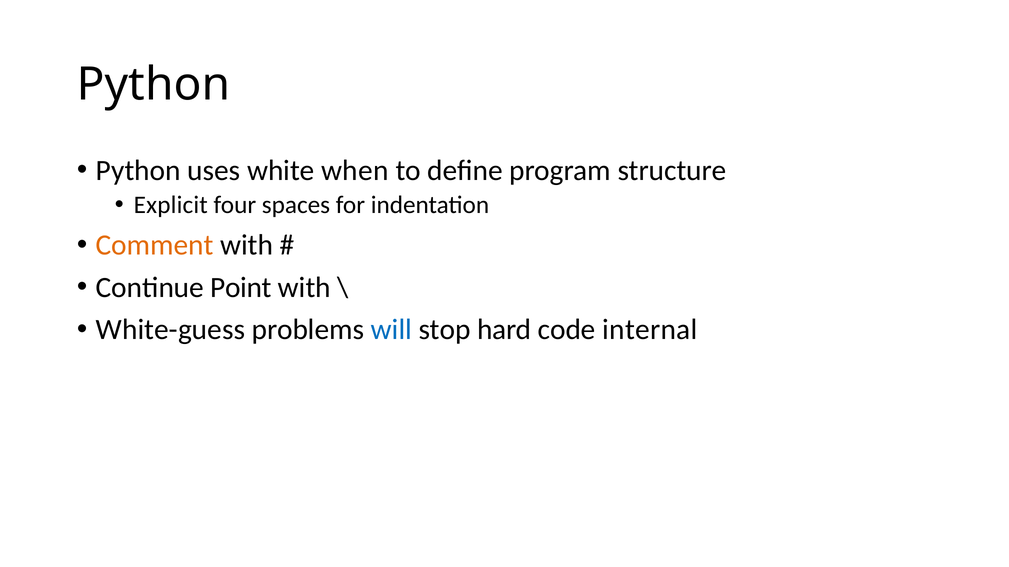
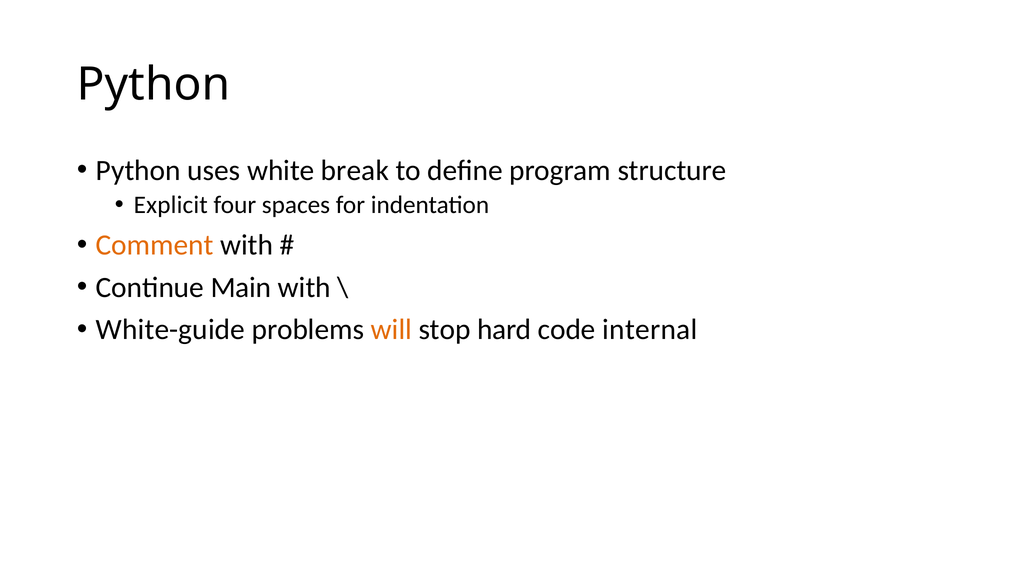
when: when -> break
Point: Point -> Main
White-guess: White-guess -> White-guide
will colour: blue -> orange
